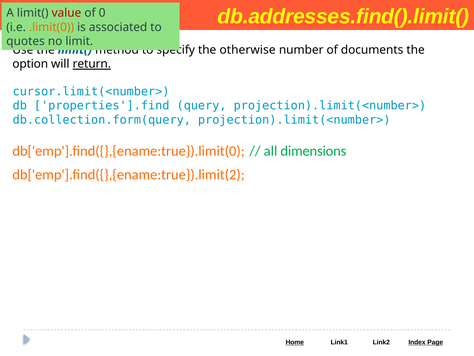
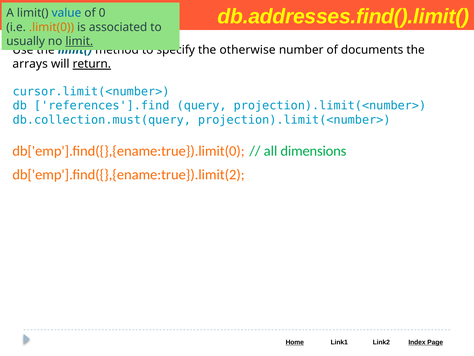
value colour: red -> blue
quotes: quotes -> usually
limit underline: none -> present
option: option -> arrays
properties'].find: properties'].find -> references'].find
db.collection.form(query: db.collection.form(query -> db.collection.must(query
